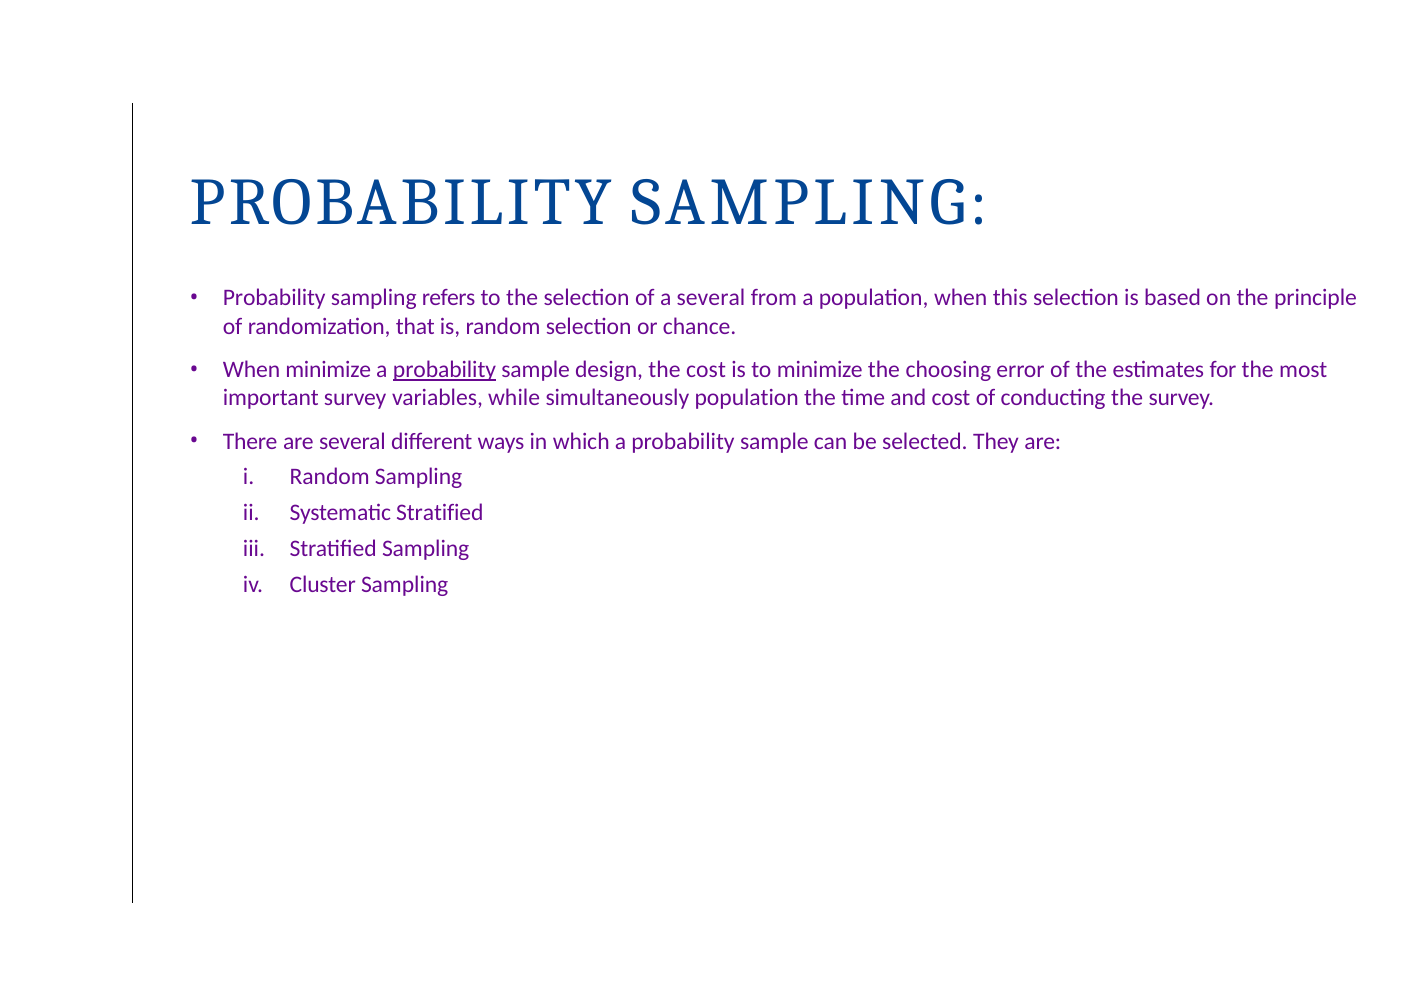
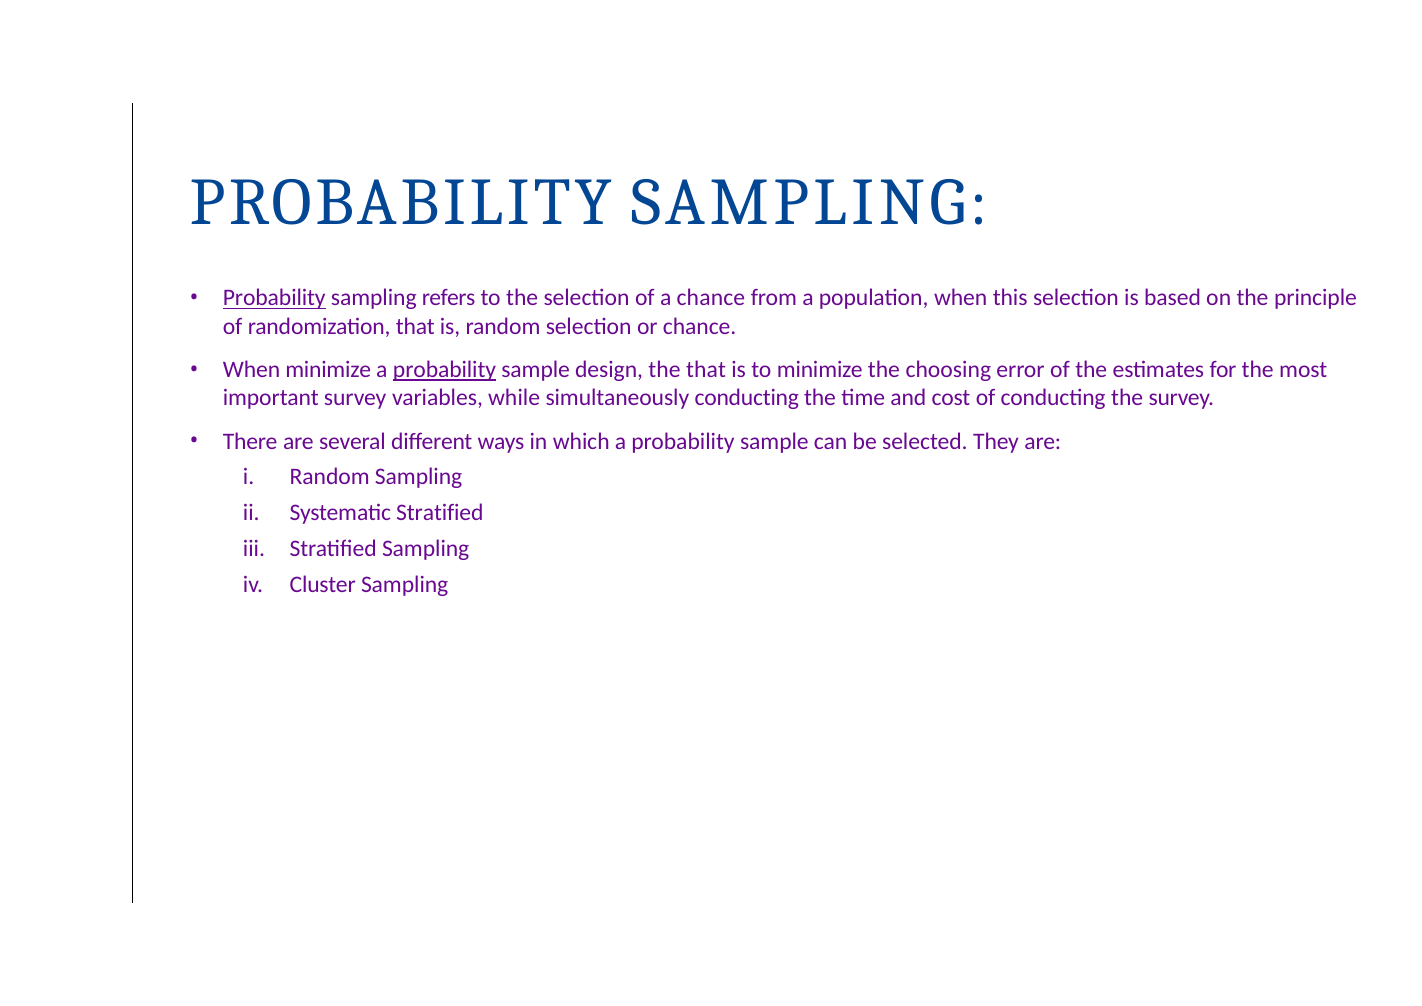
Probability at (274, 298) underline: none -> present
a several: several -> chance
the cost: cost -> that
simultaneously population: population -> conducting
